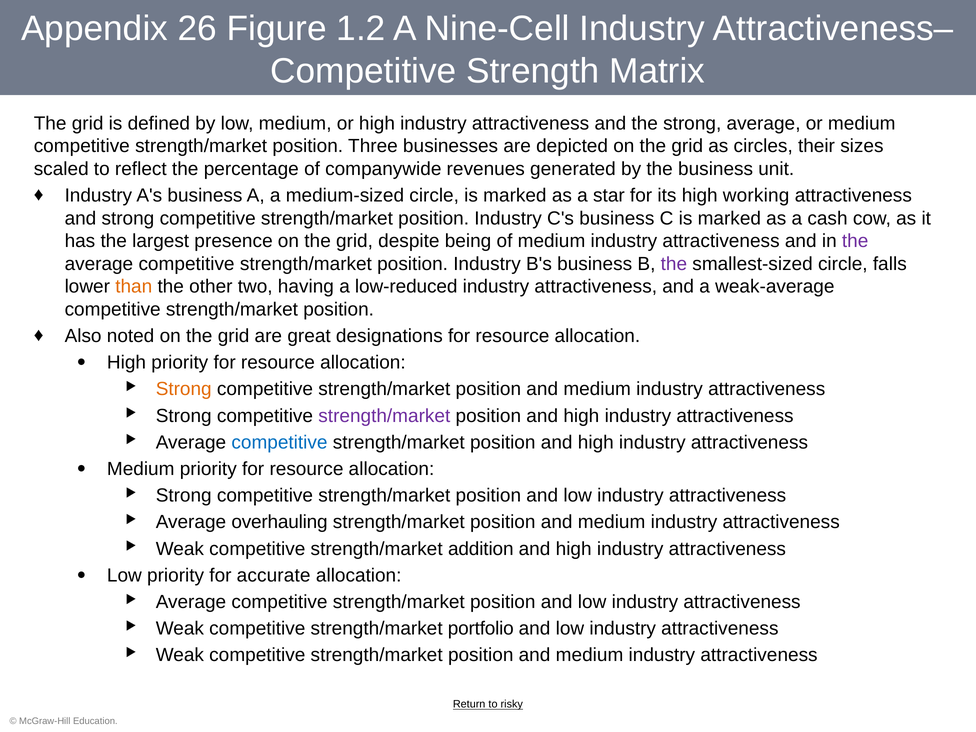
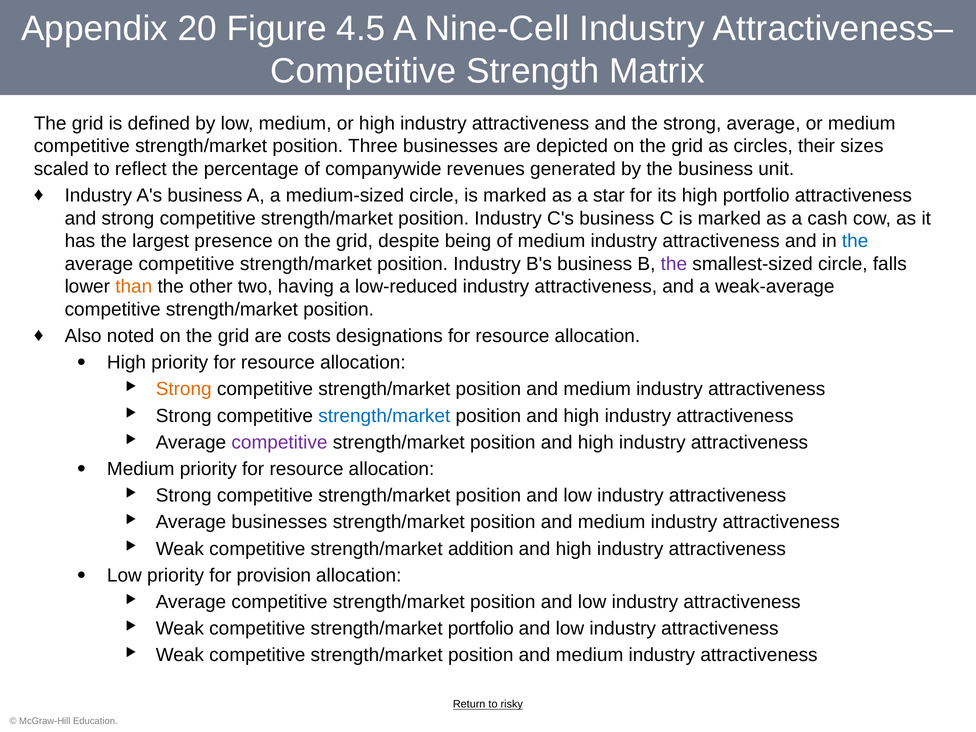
26: 26 -> 20
1.2: 1.2 -> 4.5
high working: working -> portfolio
the at (855, 241) colour: purple -> blue
great: great -> costs
strength/market at (384, 416) colour: purple -> blue
competitive at (279, 442) colour: blue -> purple
Average overhauling: overhauling -> businesses
accurate: accurate -> provision
